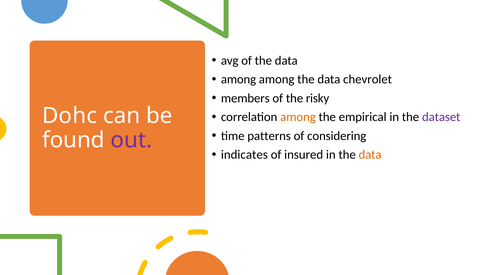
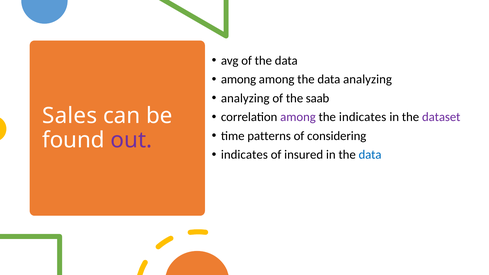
data chevrolet: chevrolet -> analyzing
members at (245, 98): members -> analyzing
risky: risky -> saab
Dohc: Dohc -> Sales
among at (298, 117) colour: orange -> purple
the empirical: empirical -> indicates
data at (370, 155) colour: orange -> blue
